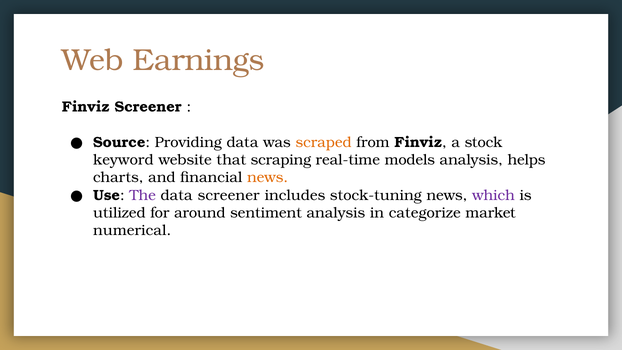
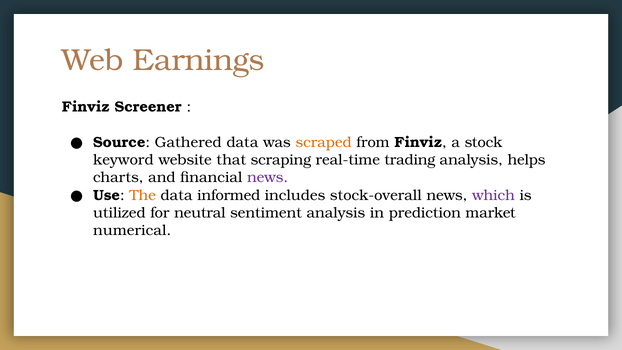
Providing: Providing -> Gathered
models: models -> trading
news at (268, 178) colour: orange -> purple
The colour: purple -> orange
data screener: screener -> informed
stock-tuning: stock-tuning -> stock-overall
around: around -> neutral
categorize: categorize -> prediction
